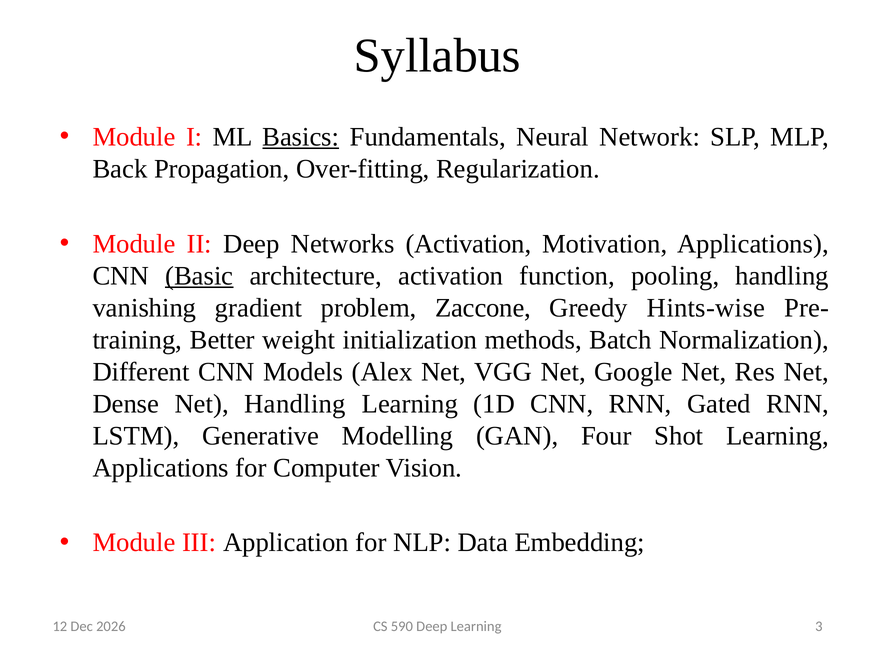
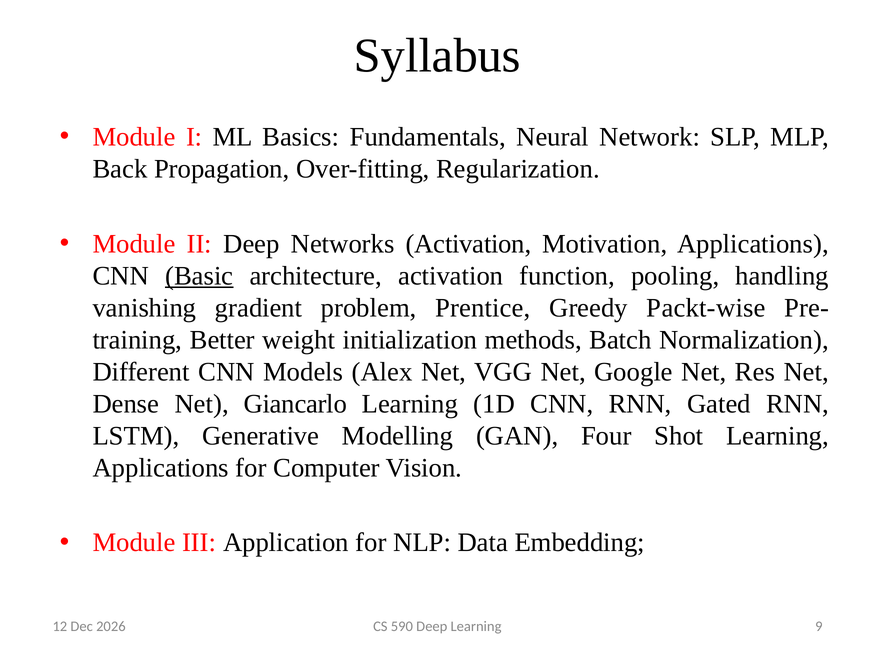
Basics underline: present -> none
Zaccone: Zaccone -> Prentice
Hints-wise: Hints-wise -> Packt-wise
Net Handling: Handling -> Giancarlo
3: 3 -> 9
